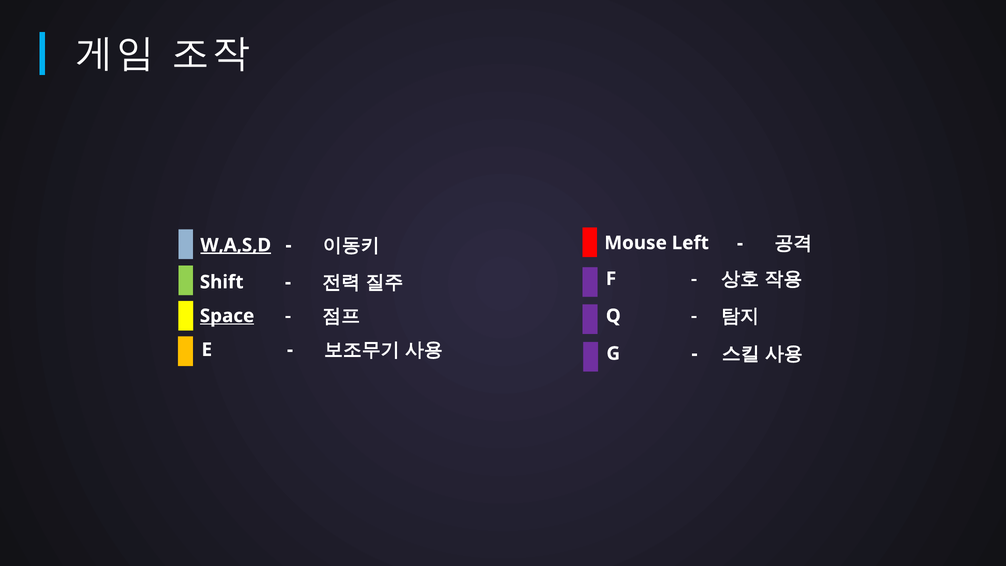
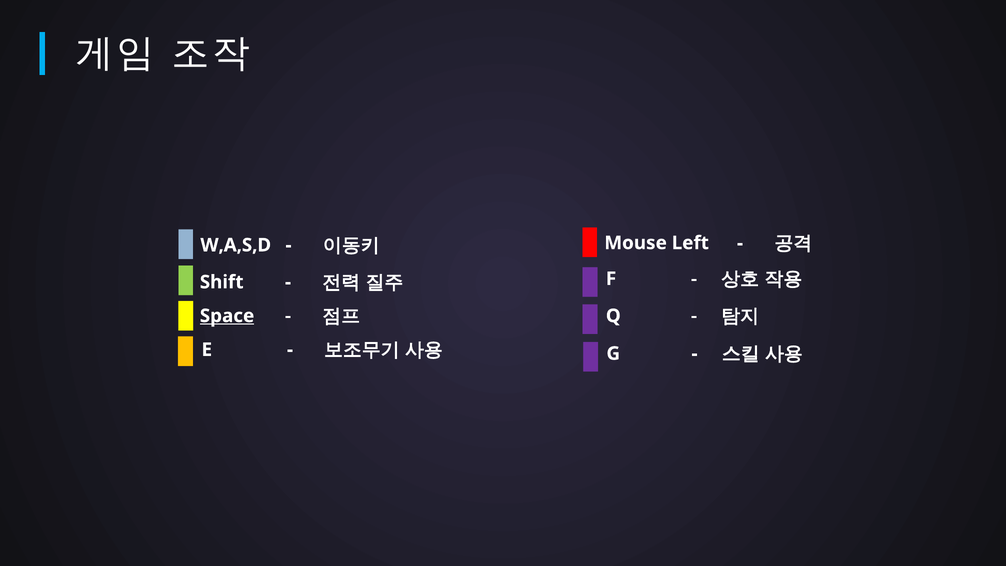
W,A,S,D underline: present -> none
